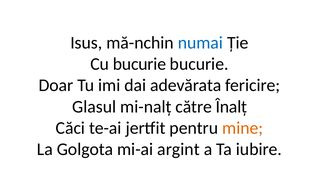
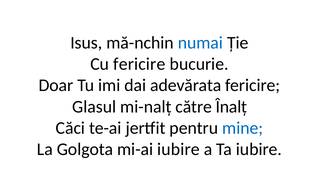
Cu bucurie: bucurie -> fericire
mine colour: orange -> blue
mi-ai argint: argint -> iubire
